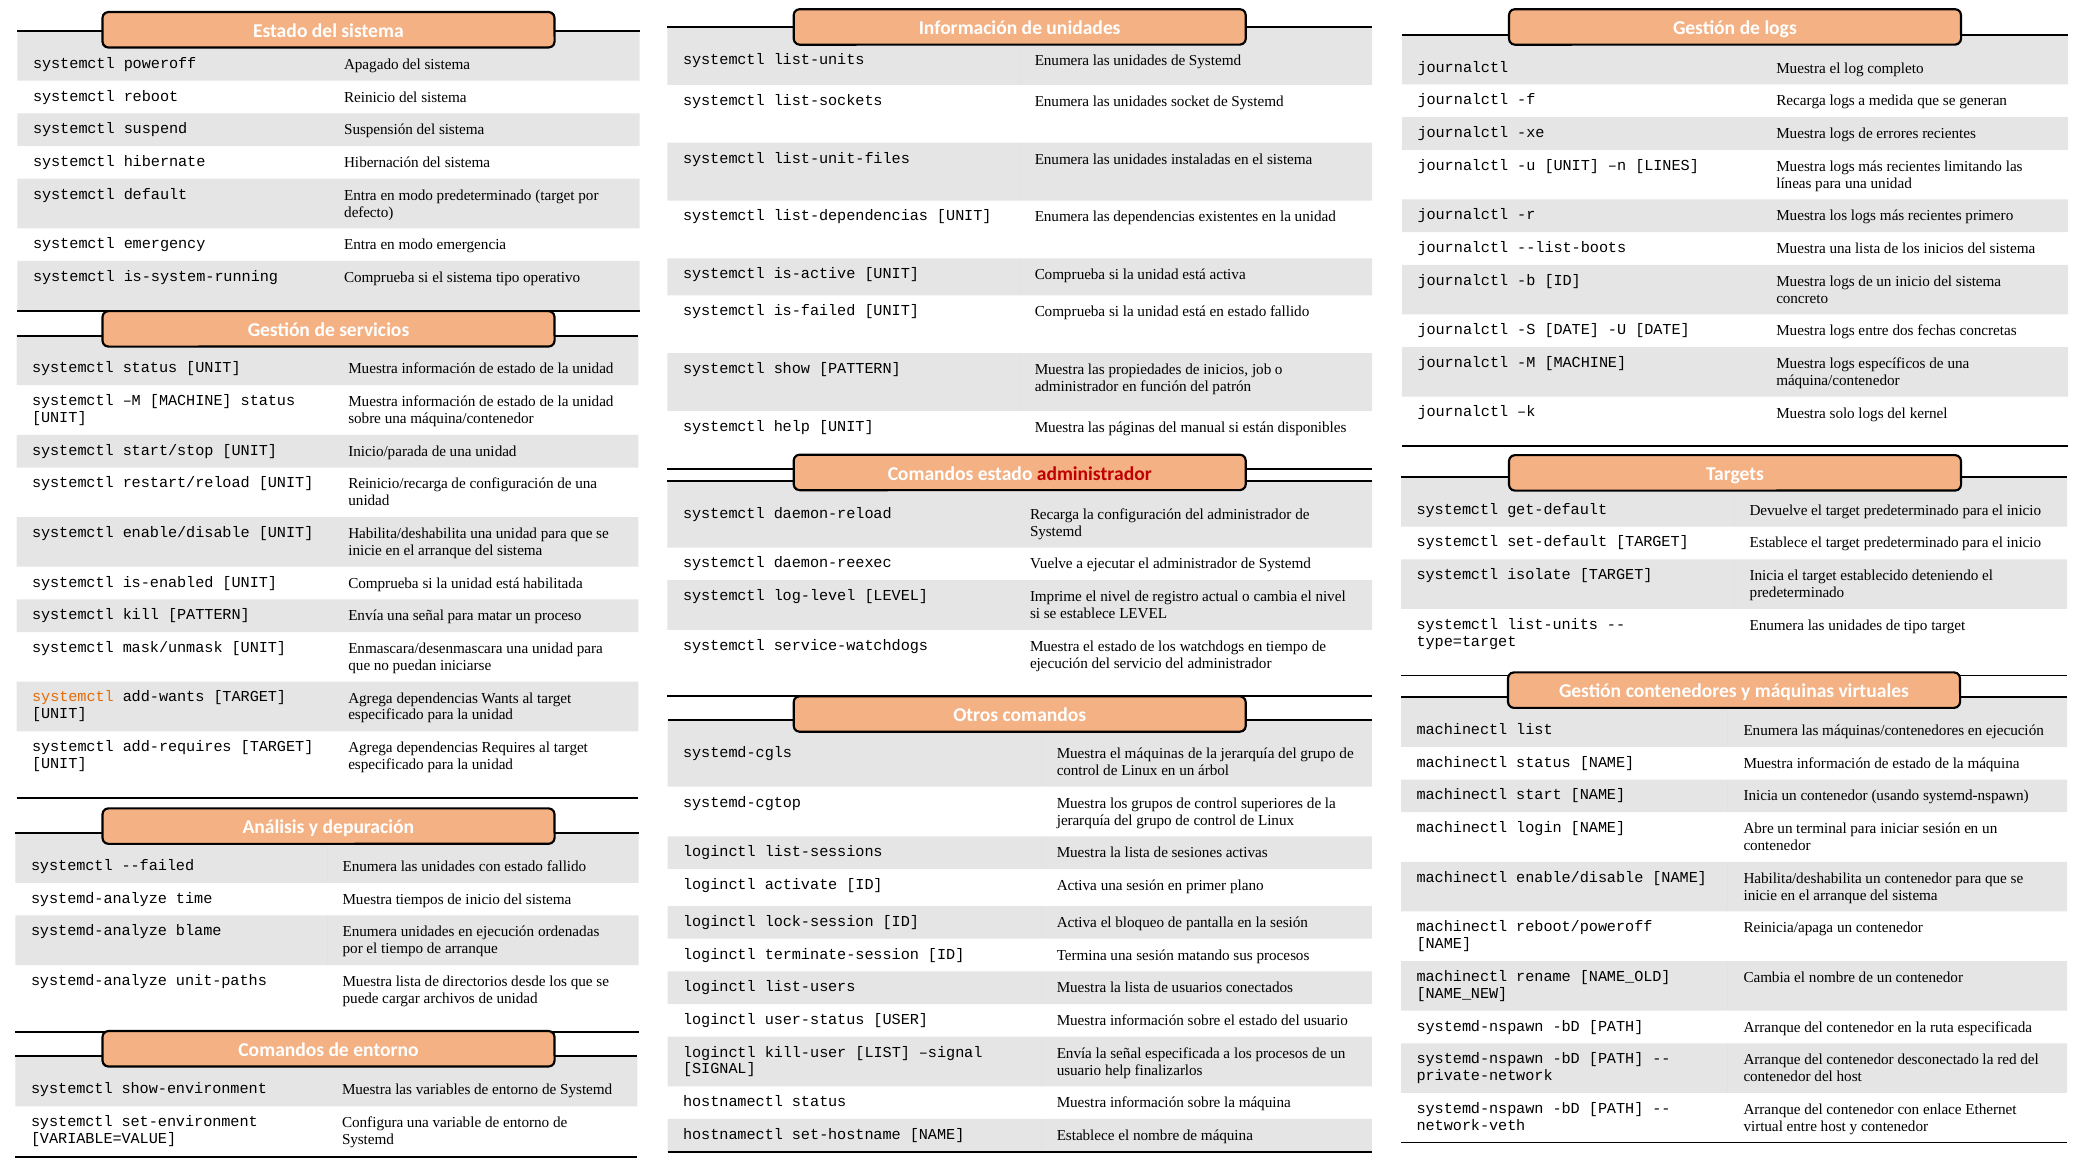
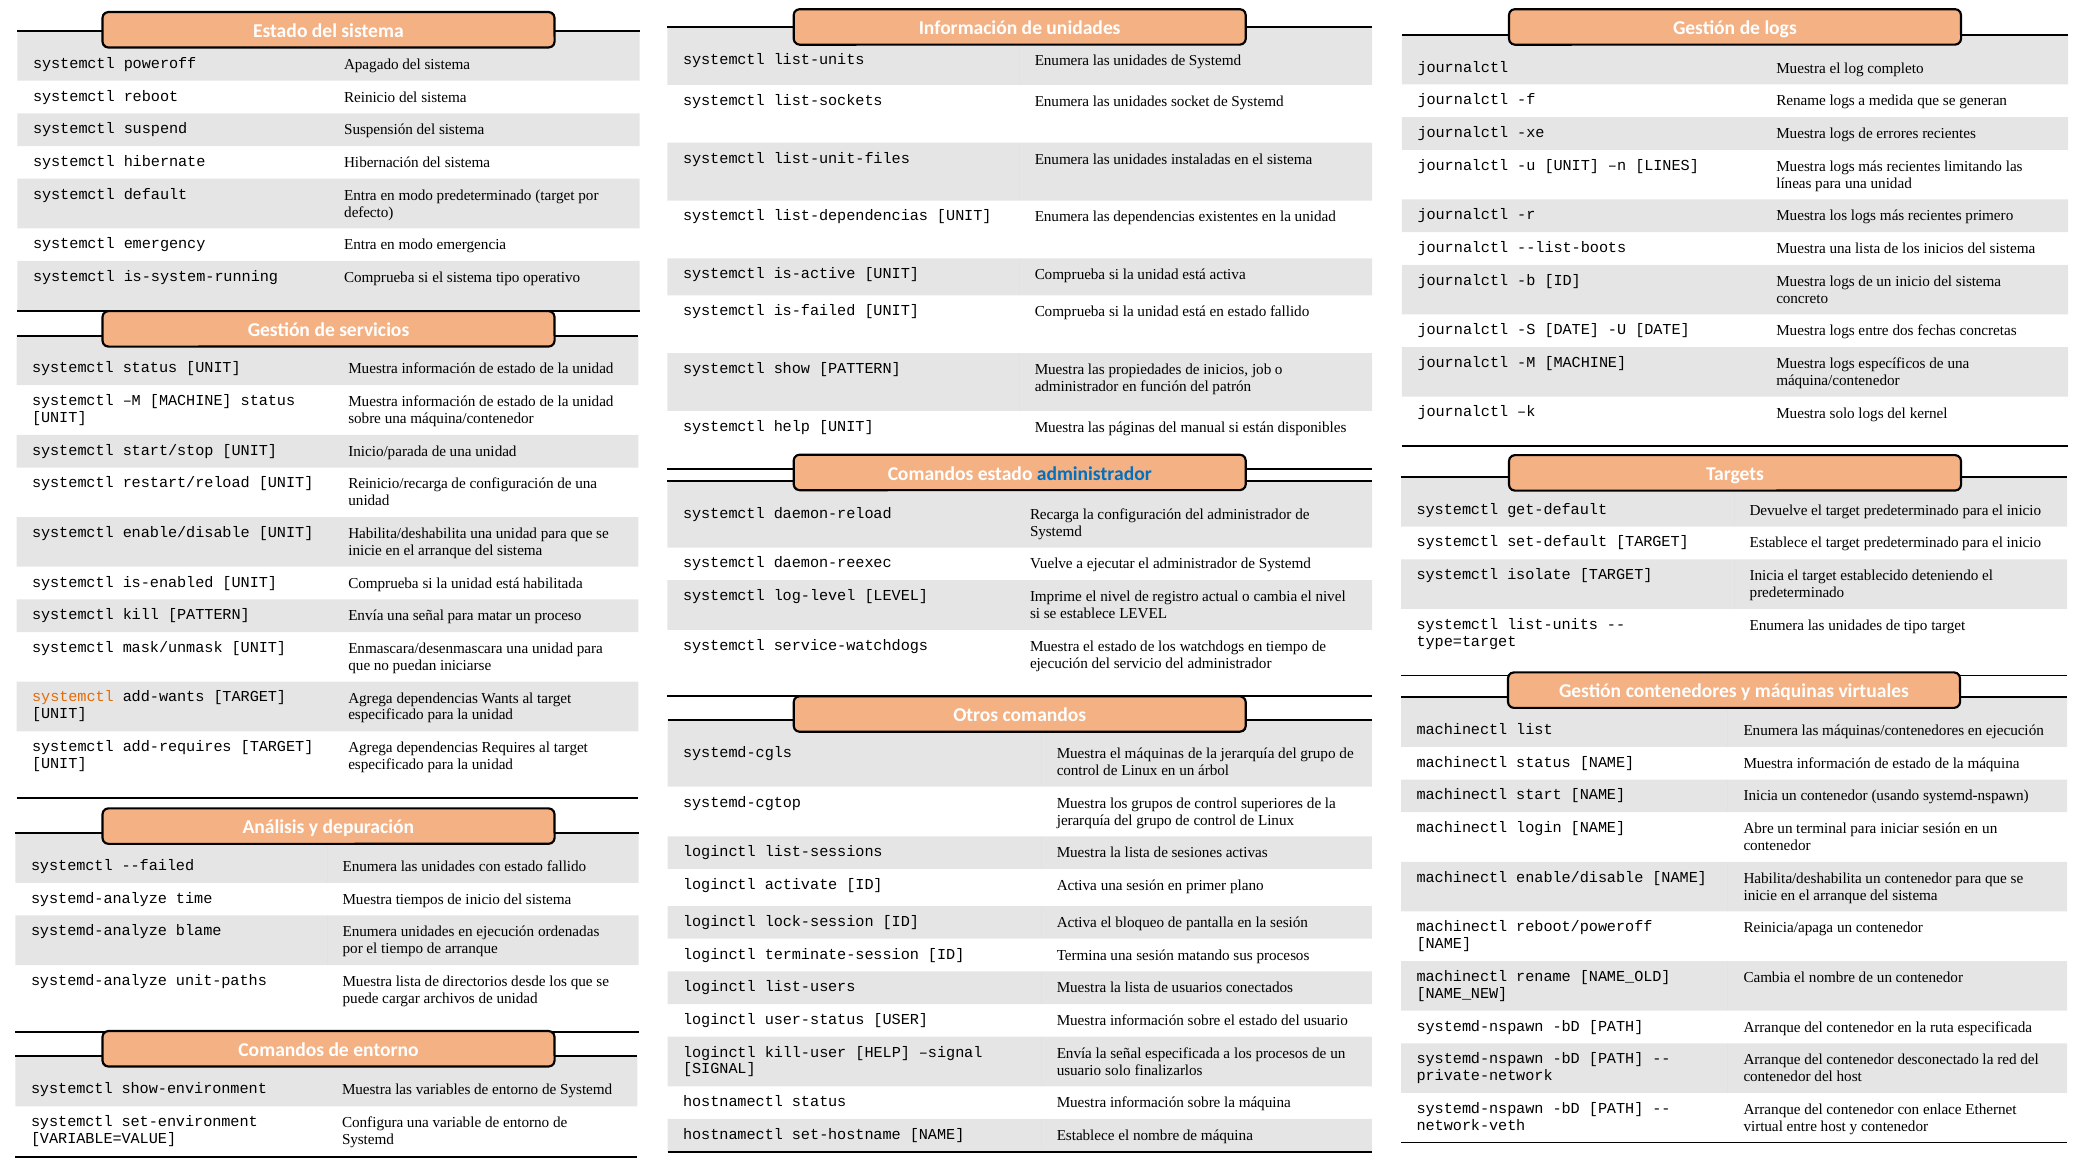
f Recarga: Recarga -> Rename
administrador at (1094, 473) colour: red -> blue
kill-user LIST: LIST -> HELP
usuario help: help -> solo
